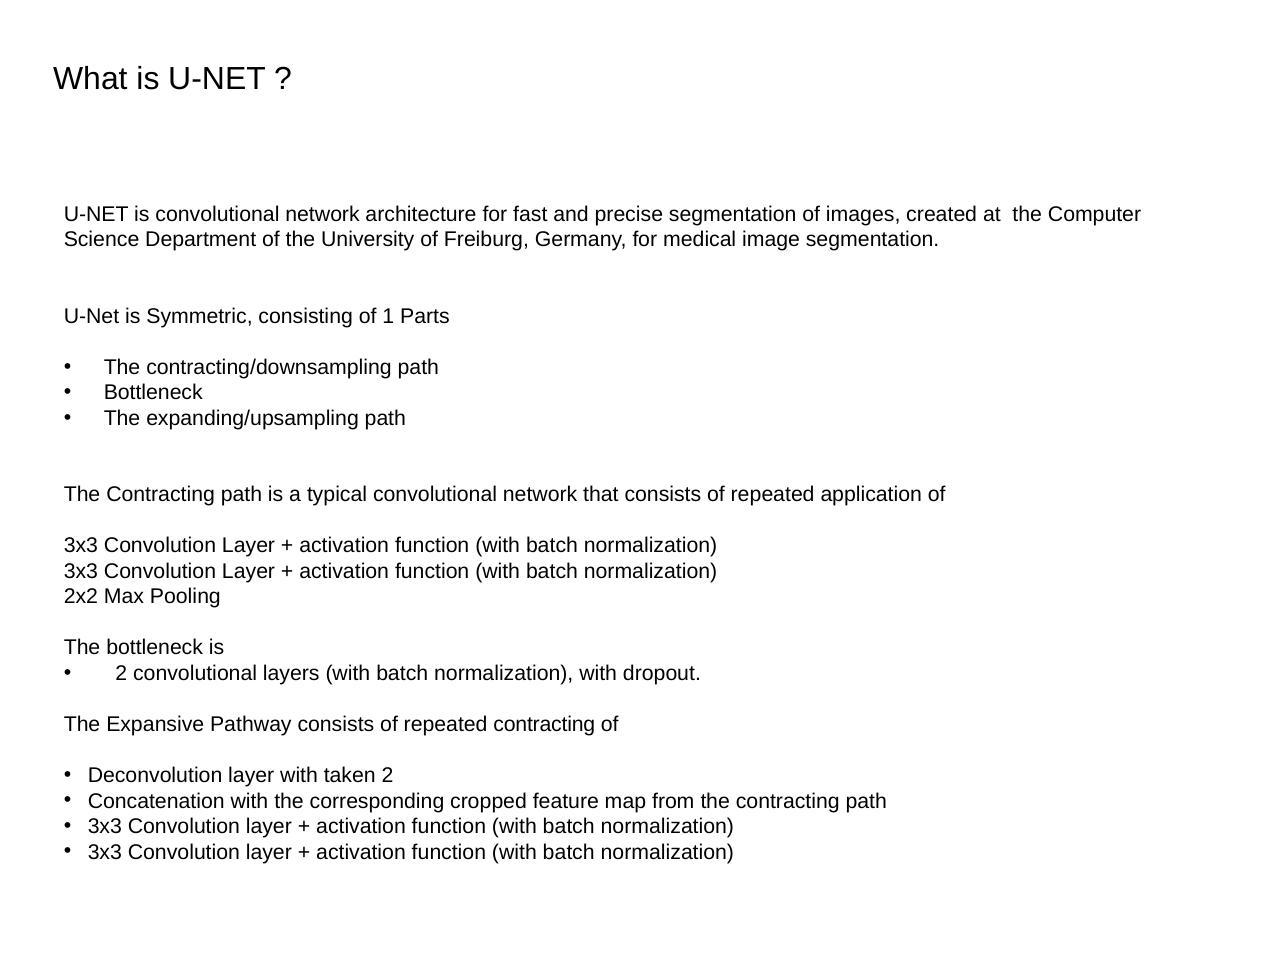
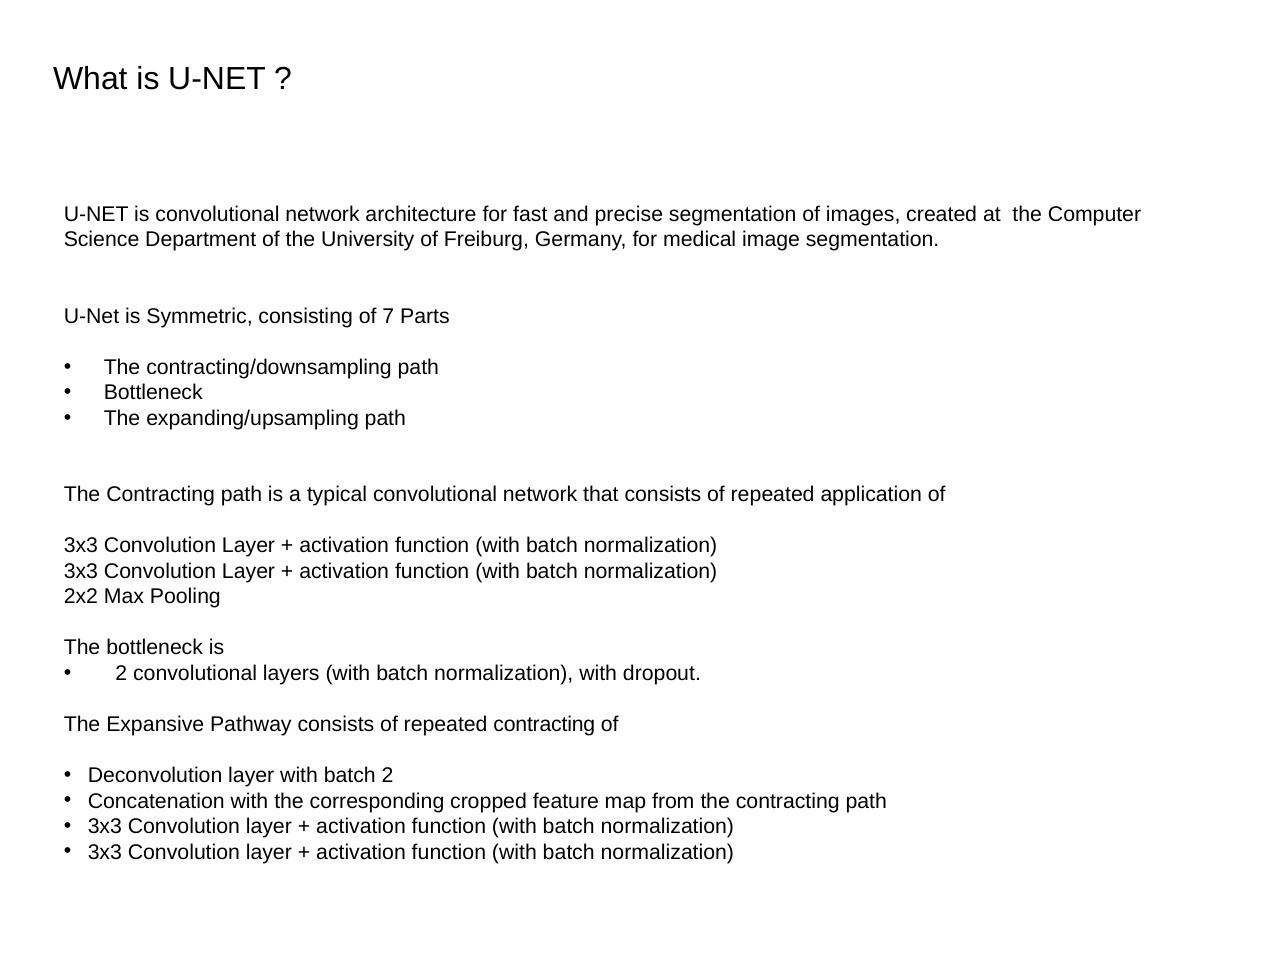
1: 1 -> 7
layer with taken: taken -> batch
